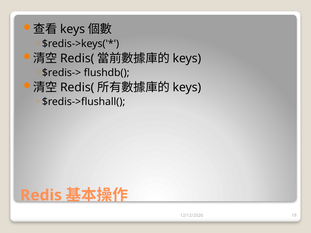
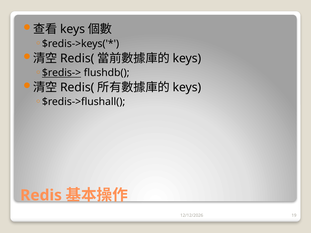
$redis-> underline: none -> present
